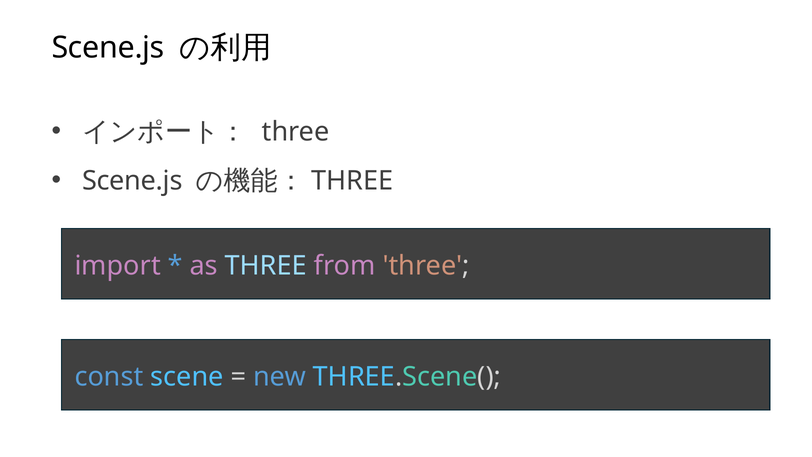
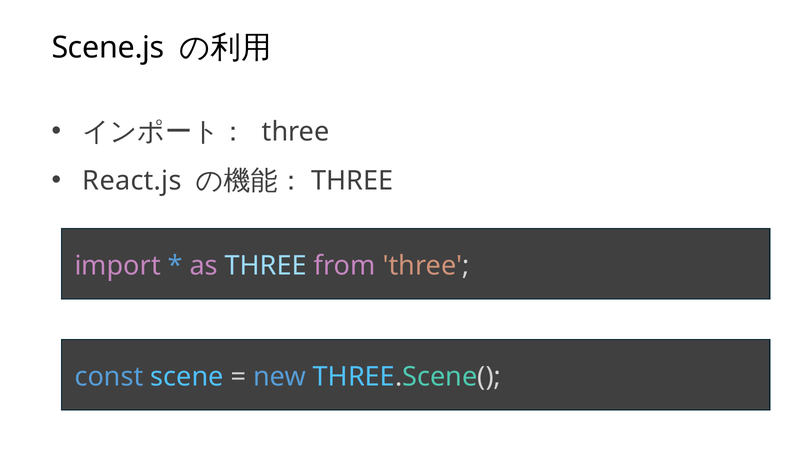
Scene.js at (132, 181): Scene.js -> React.js
